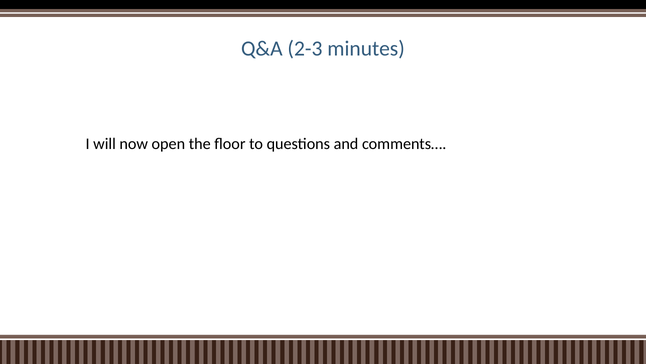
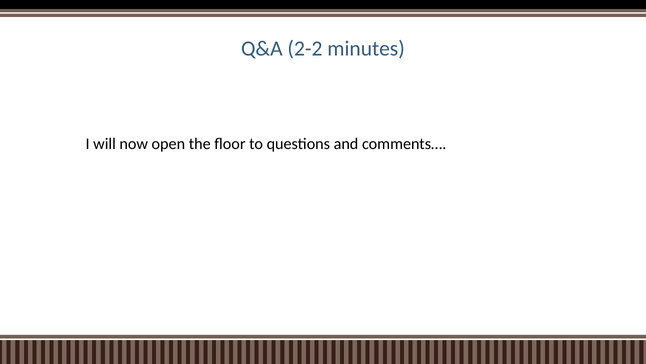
2-3: 2-3 -> 2-2
